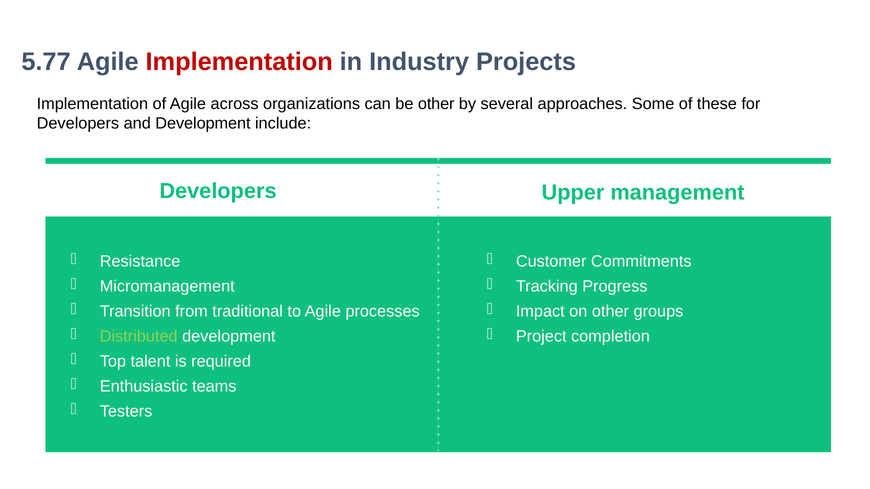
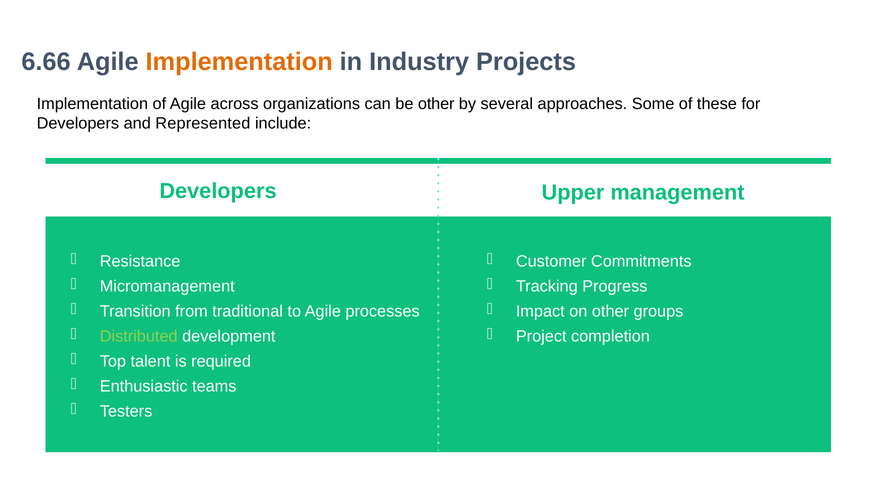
5.77: 5.77 -> 6.66
Implementation at (239, 62) colour: red -> orange
and Development: Development -> Represented
